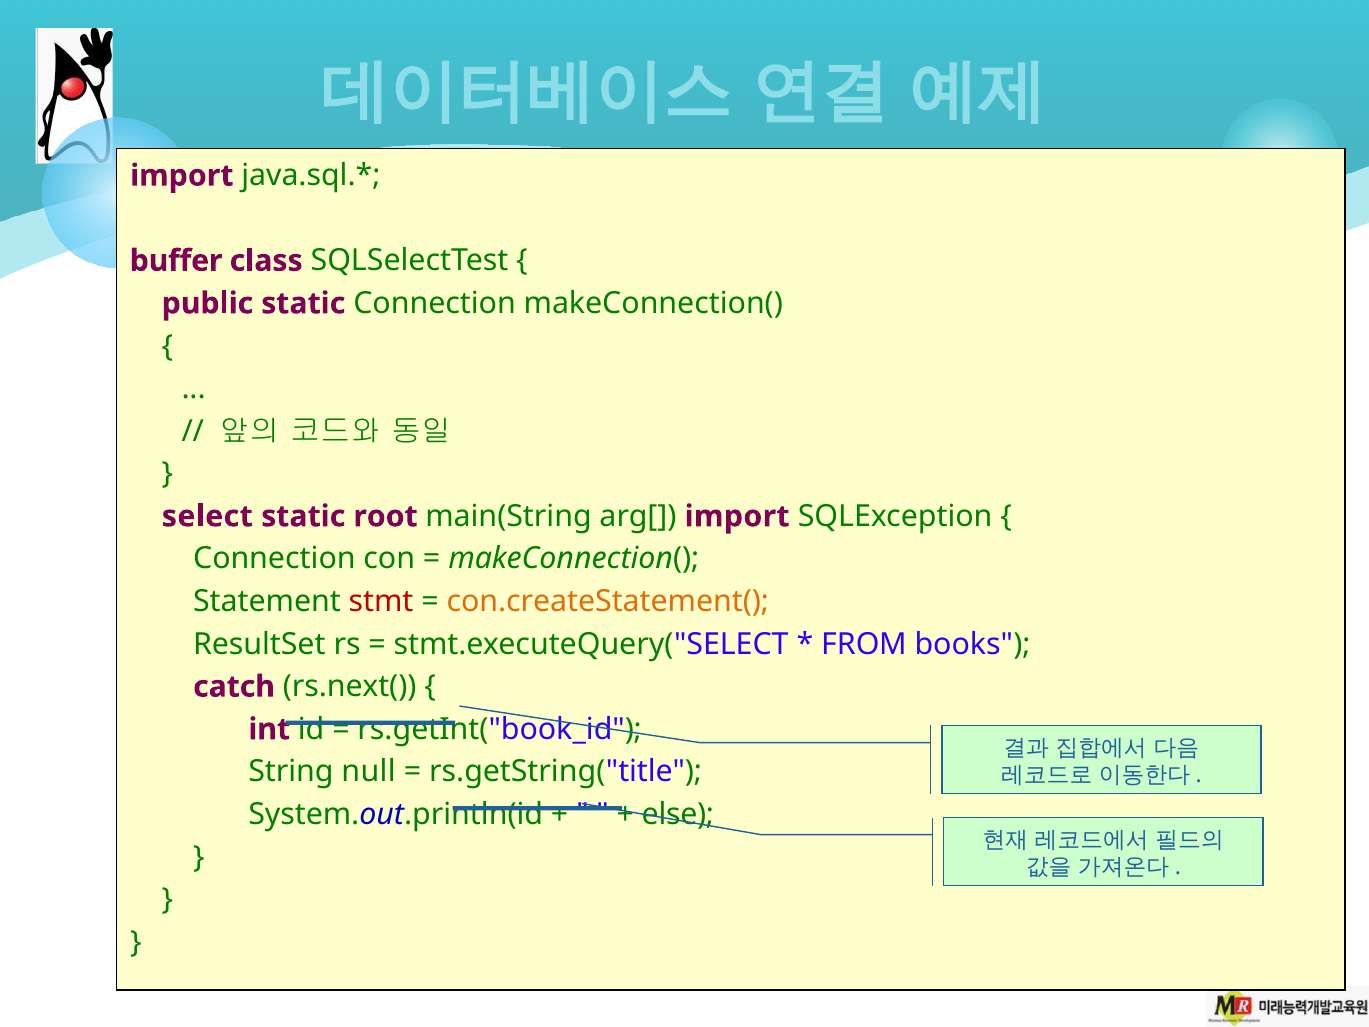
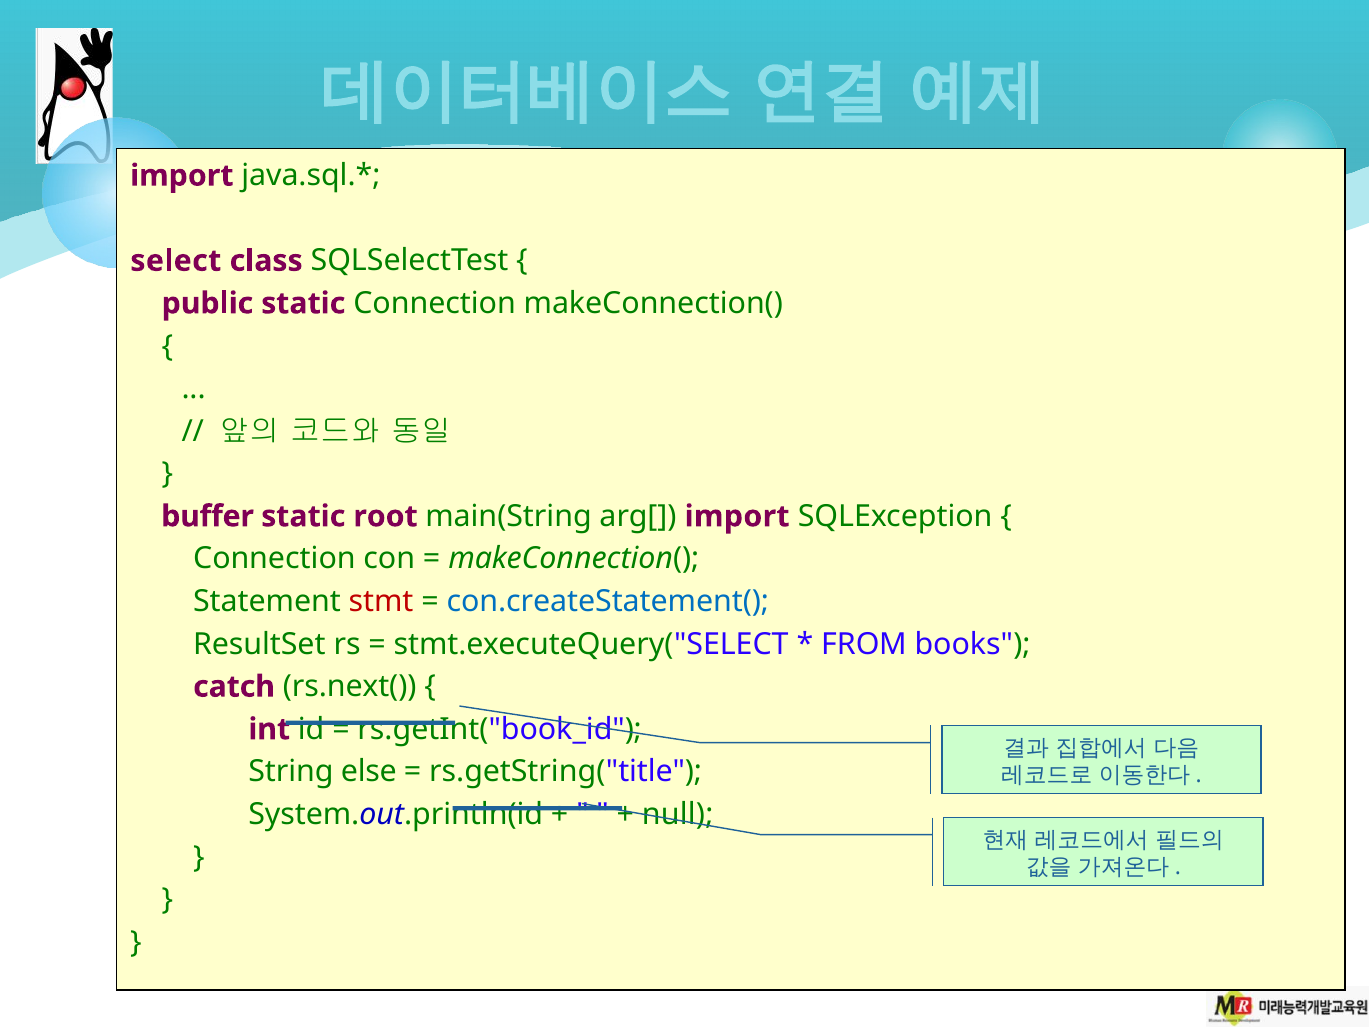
buffer: buffer -> select
select: select -> buffer
con.createStatement( colour: orange -> blue
null: null -> else
else: else -> null
